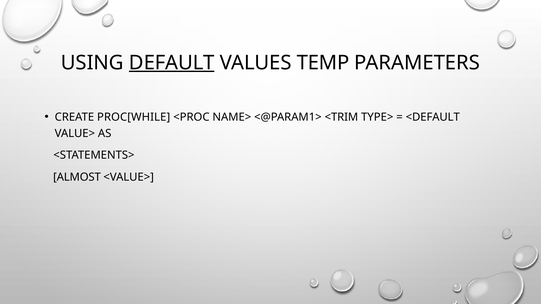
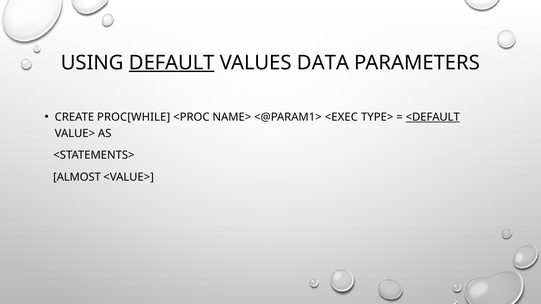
TEMP: TEMP -> DATA
<TRIM: <TRIM -> <EXEC
<DEFAULT underline: none -> present
